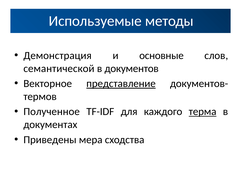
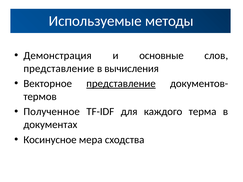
семантической at (59, 69): семантической -> представление
документов: документов -> вычисления
терма underline: present -> none
Приведены: Приведены -> Косинусное
